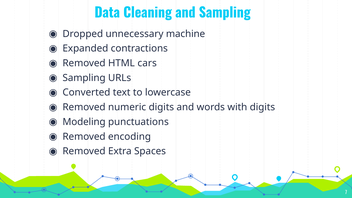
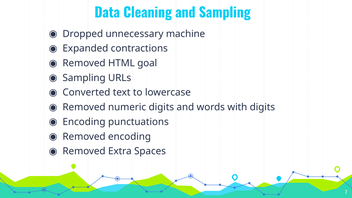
cars: cars -> goal
Modeling at (84, 122): Modeling -> Encoding
